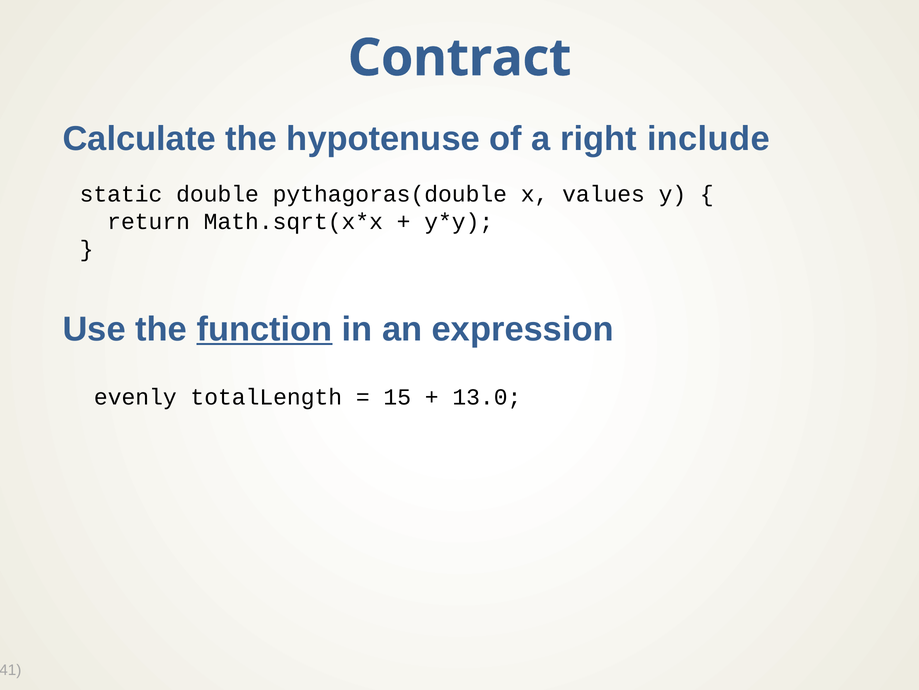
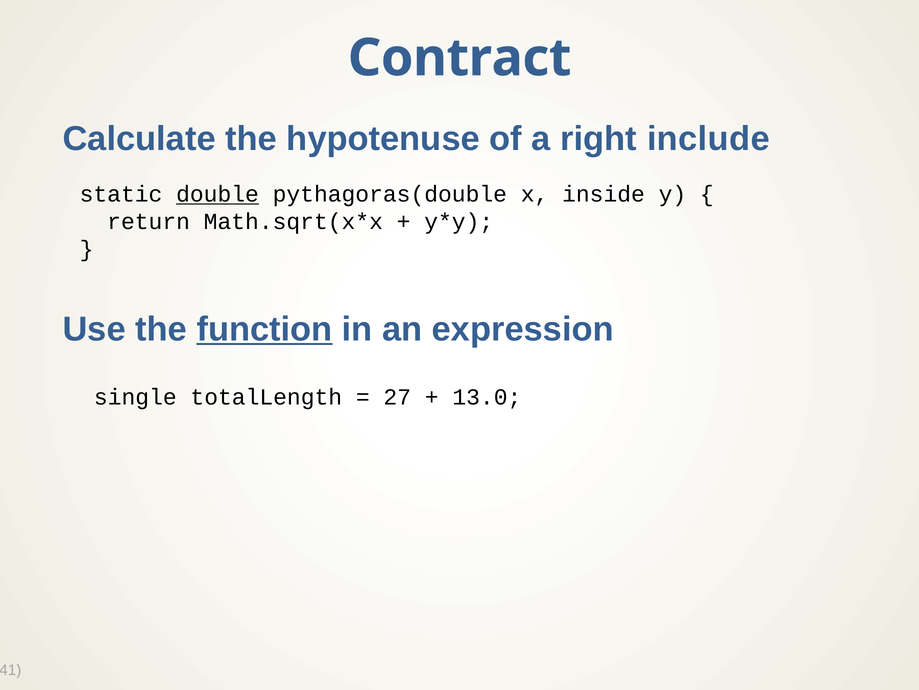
double underline: none -> present
values: values -> inside
evenly: evenly -> single
15: 15 -> 27
